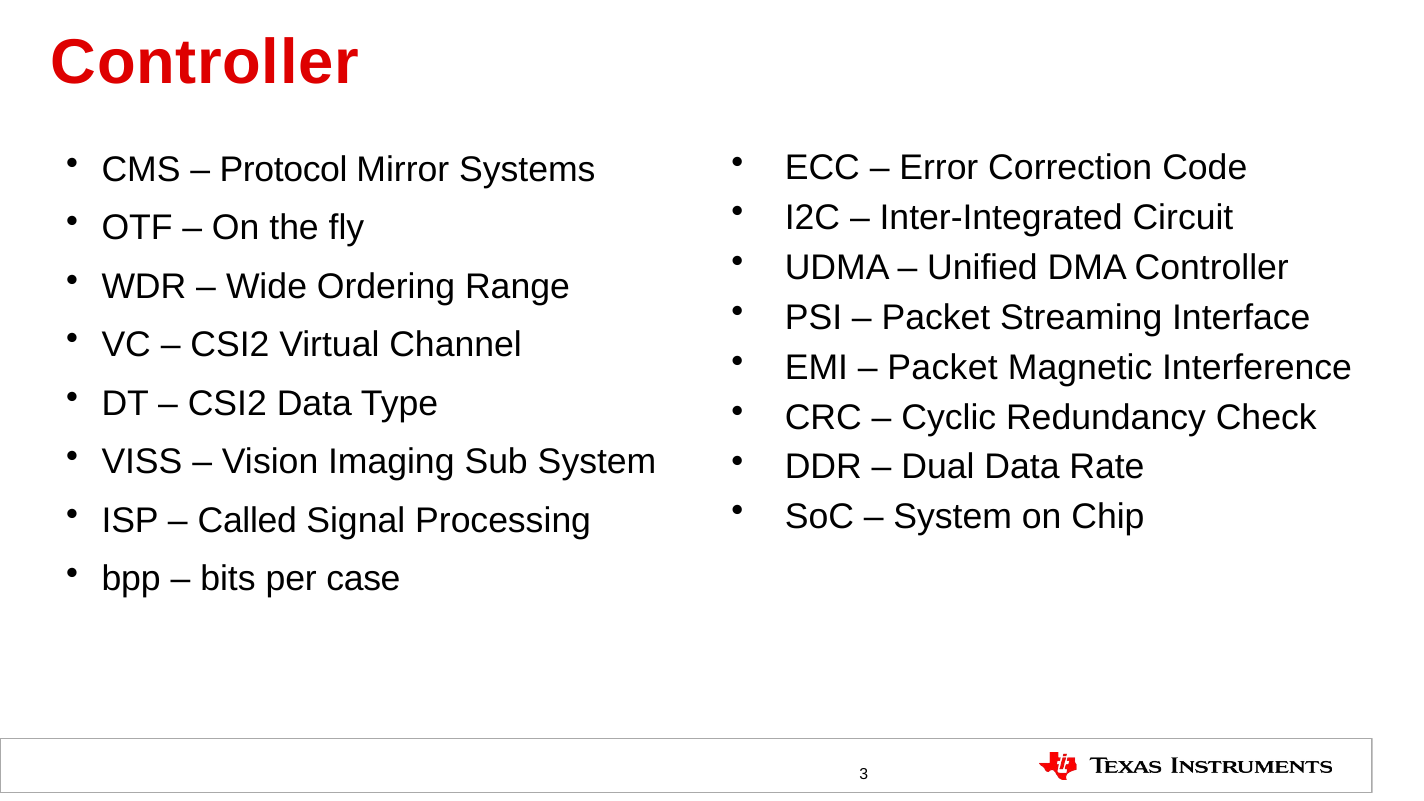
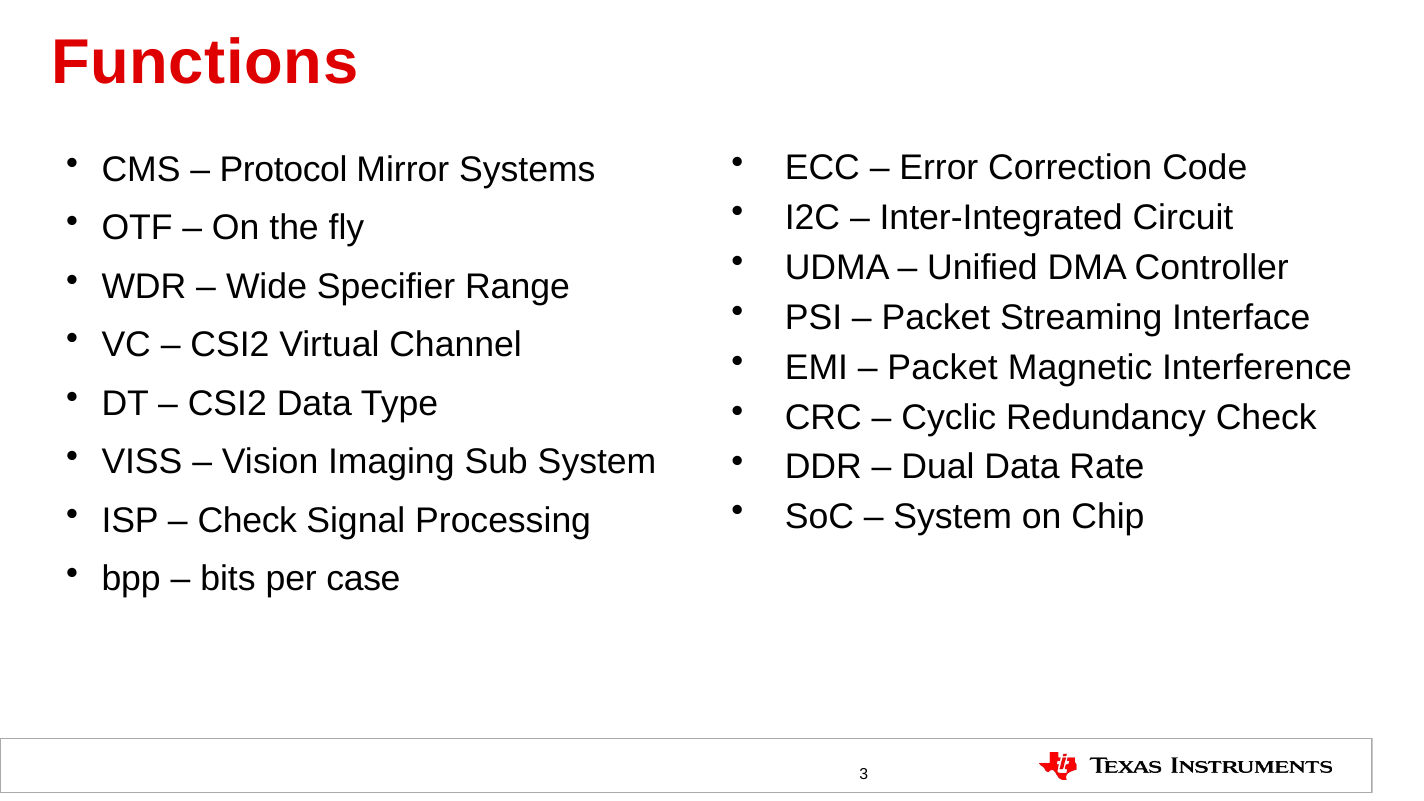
Controller at (205, 63): Controller -> Functions
Ordering: Ordering -> Specifier
Called at (247, 521): Called -> Check
